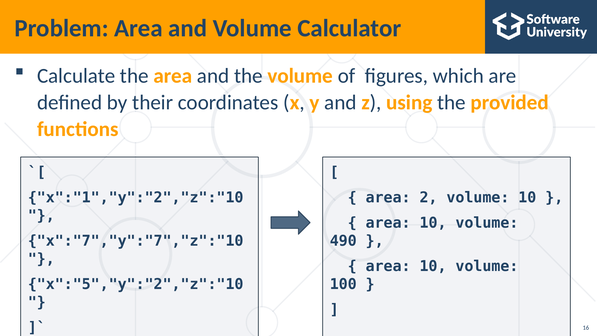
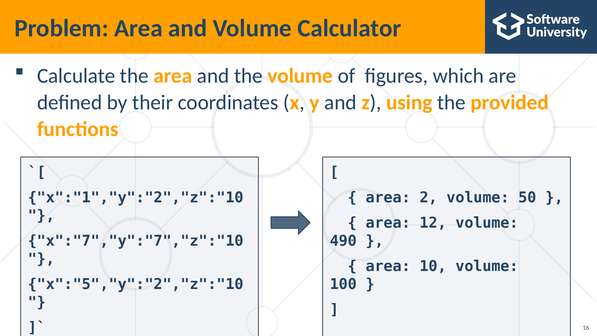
volume 10: 10 -> 50
10 at (433, 223): 10 -> 12
